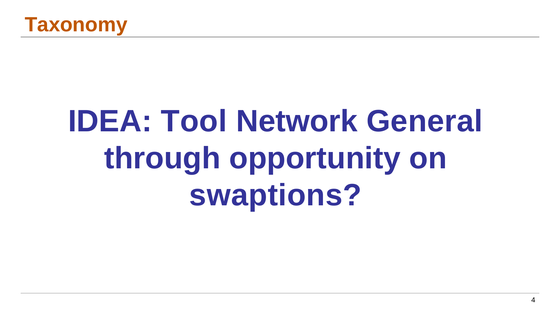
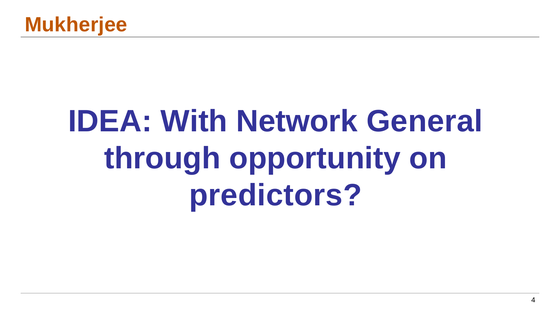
Taxonomy: Taxonomy -> Mukherjee
Tool: Tool -> With
swaptions: swaptions -> predictors
